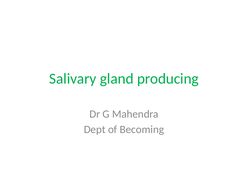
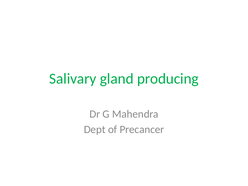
Becoming: Becoming -> Precancer
